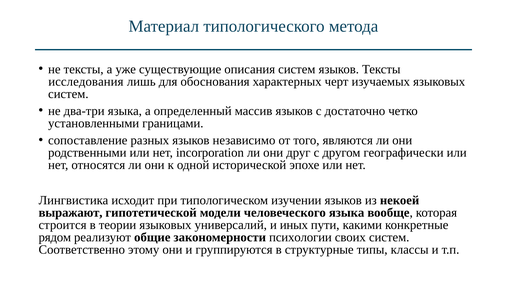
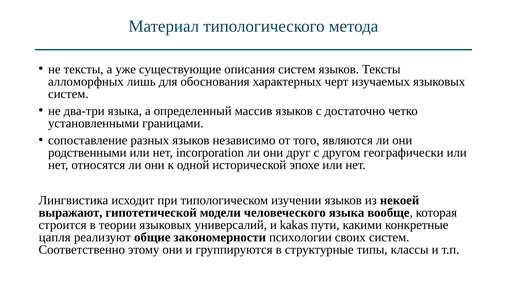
исследования: исследования -> алломорфных
иных: иных -> kakas
рядом: рядом -> цапля
